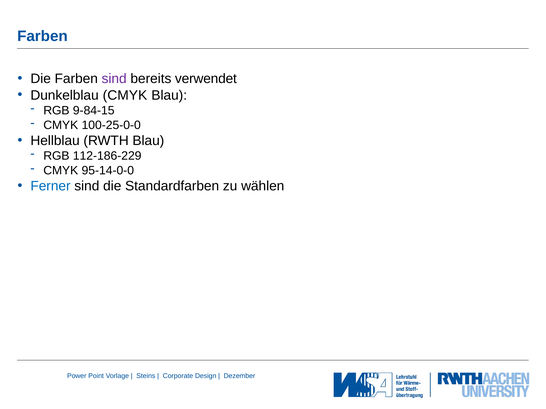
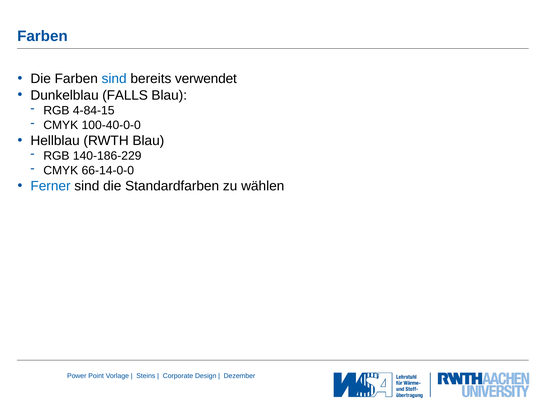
sind at (114, 79) colour: purple -> blue
Dunkelblau CMYK: CMYK -> FALLS
9-84-15: 9-84-15 -> 4-84-15
100-25-0-0: 100-25-0-0 -> 100-40-0-0
112-186-229: 112-186-229 -> 140-186-229
95-14-0-0: 95-14-0-0 -> 66-14-0-0
